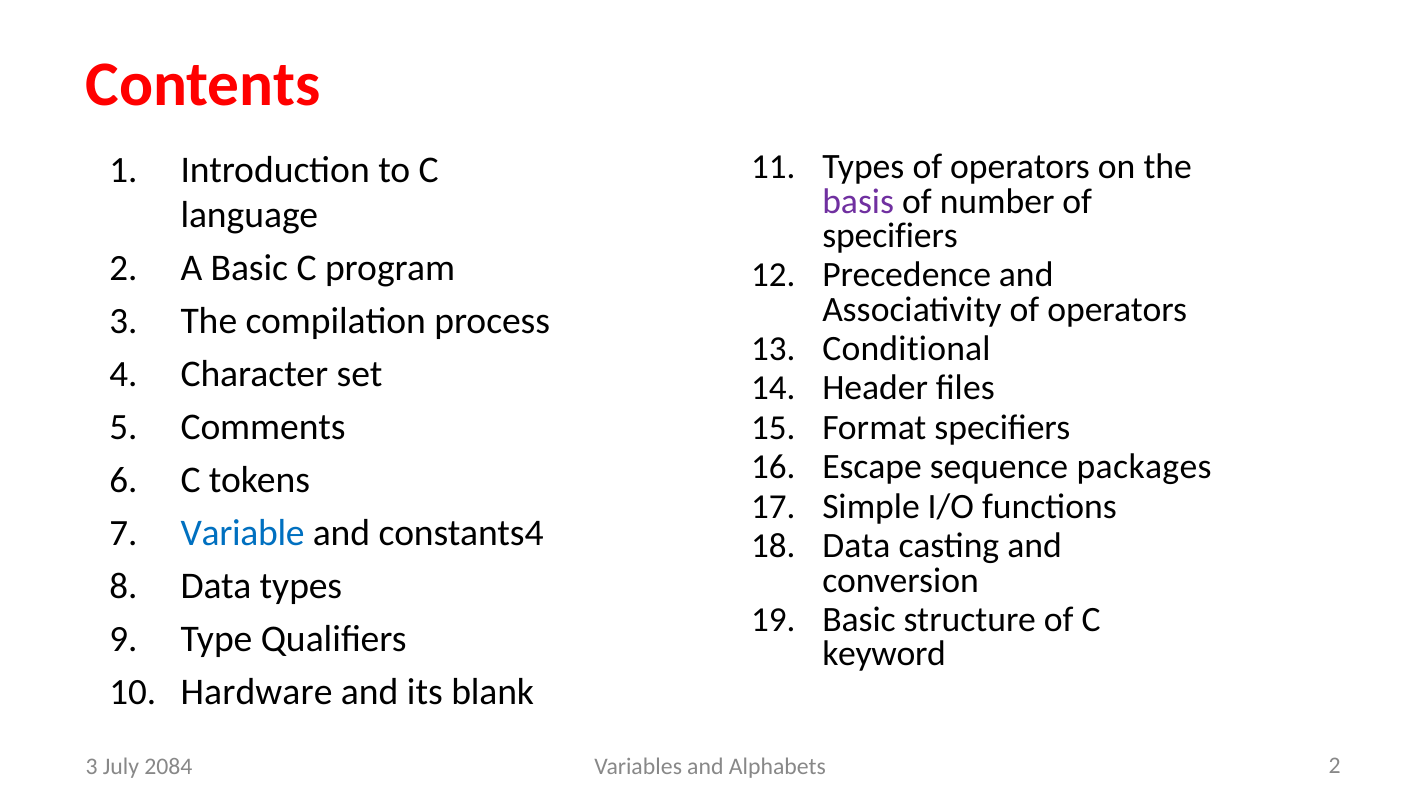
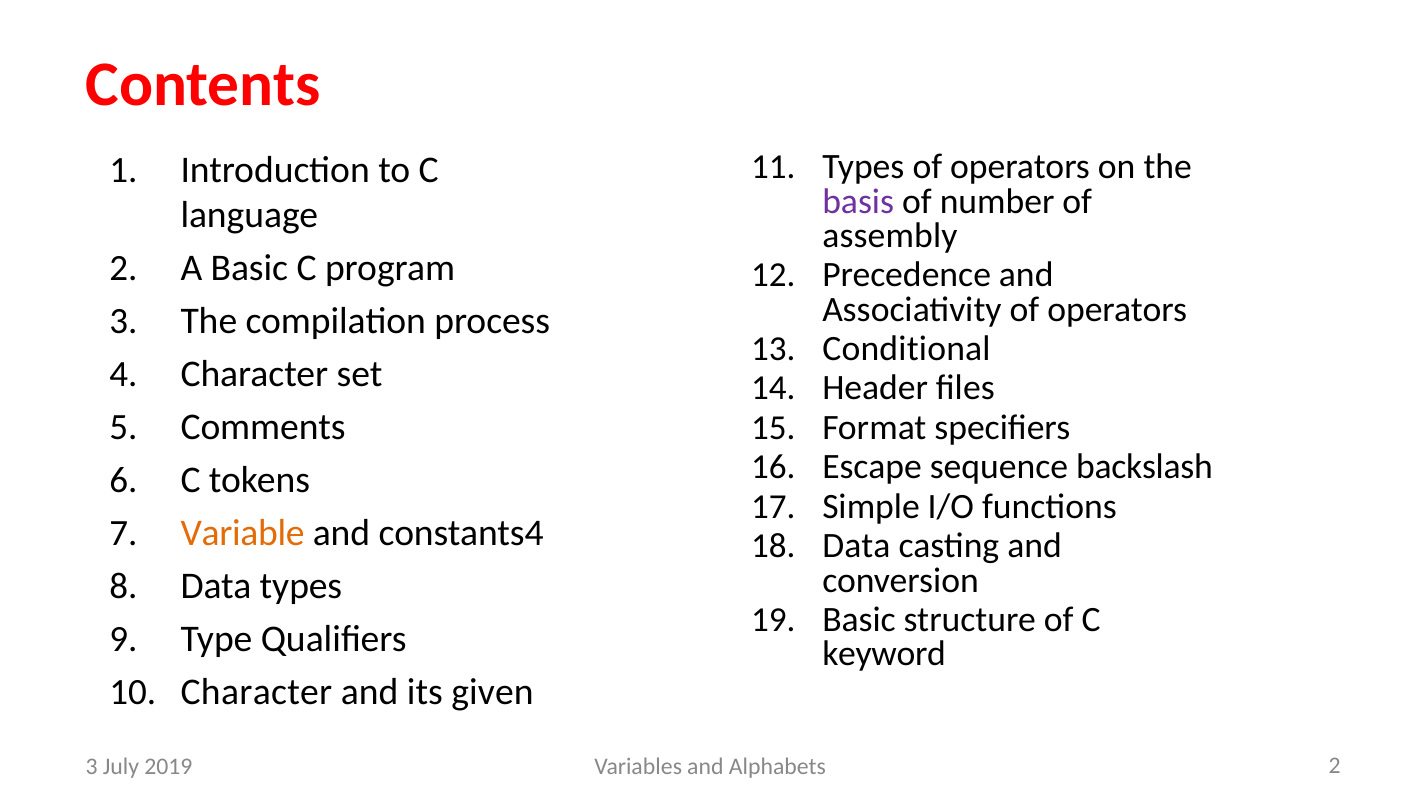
specifiers at (890, 236): specifiers -> assembly
packages: packages -> backslash
Variable colour: blue -> orange
Hardware at (257, 693): Hardware -> Character
blank: blank -> given
2084: 2084 -> 2019
